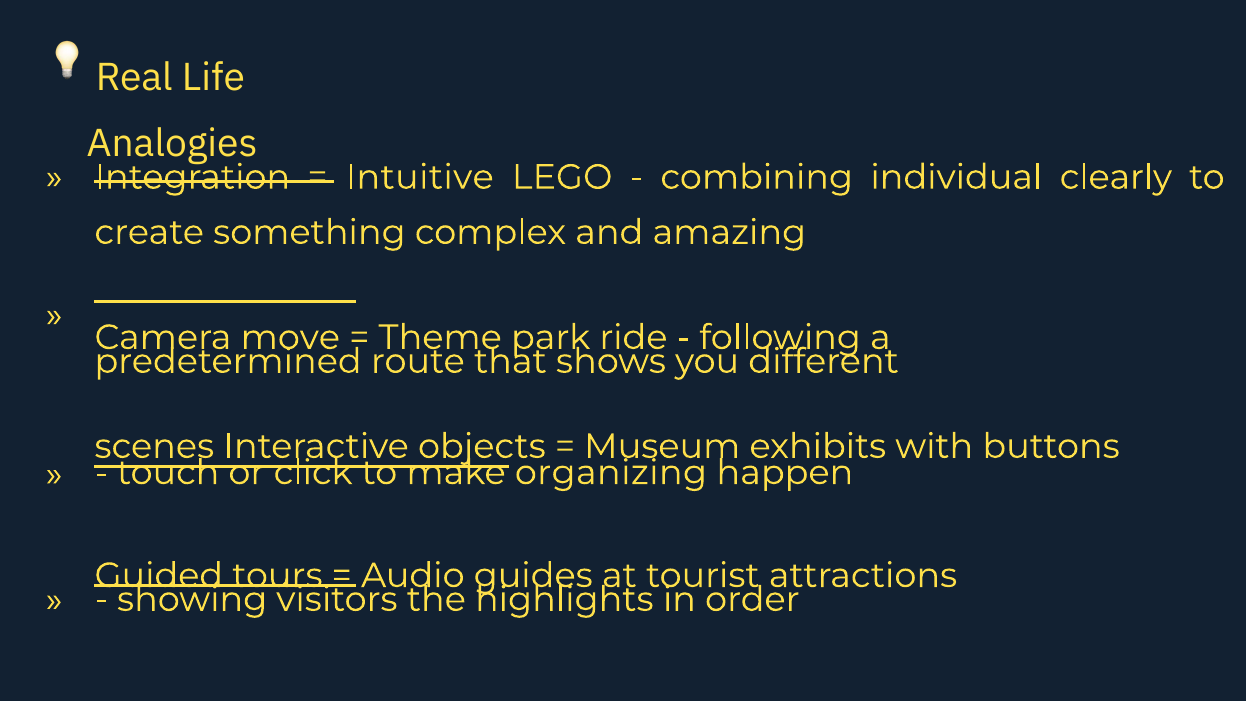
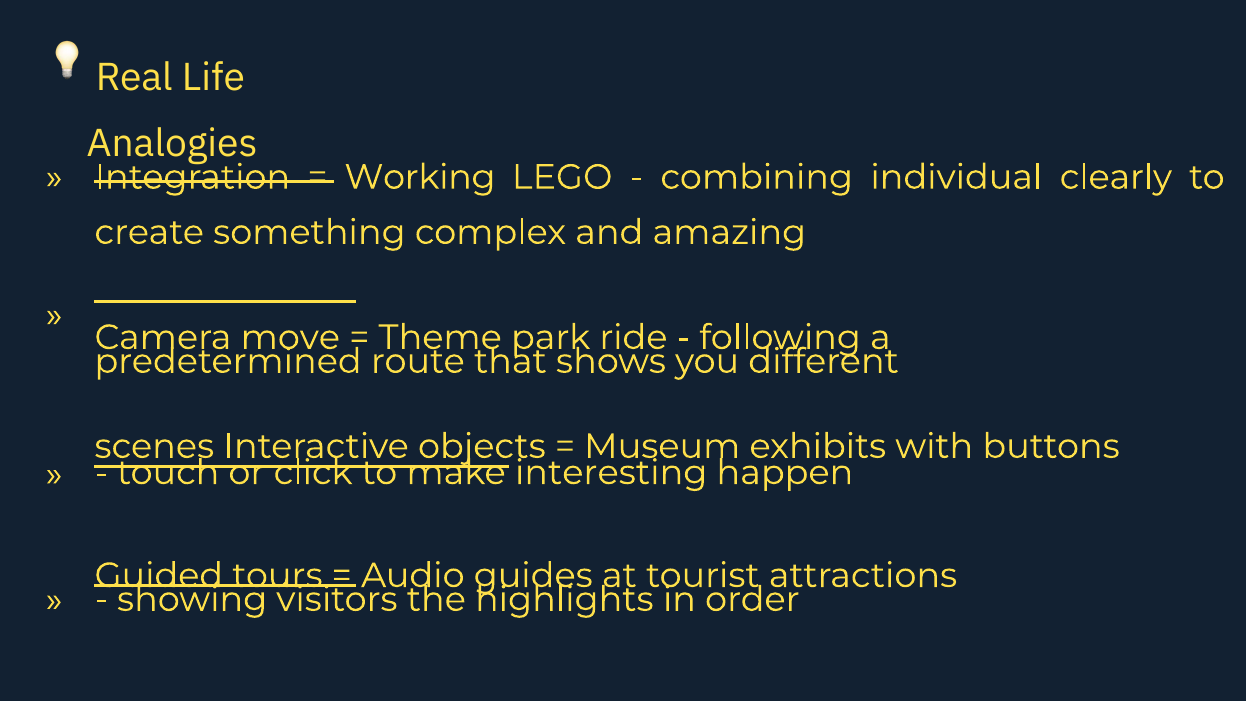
Intuitive: Intuitive -> Working
organizing: organizing -> interesting
